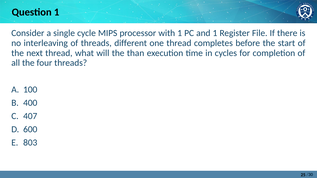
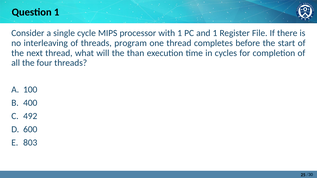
different: different -> program
407: 407 -> 492
